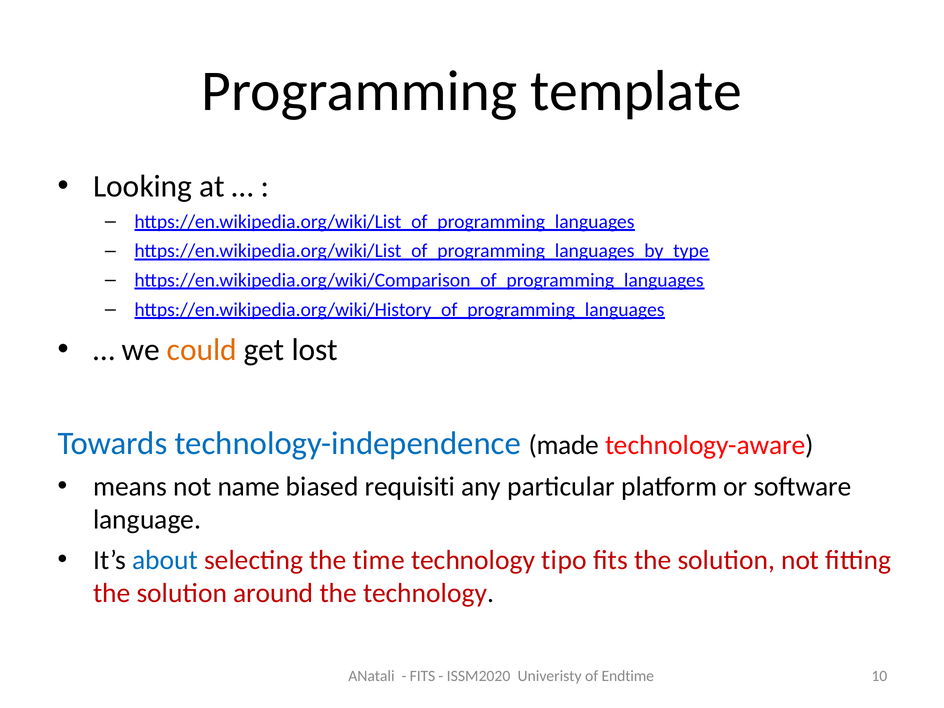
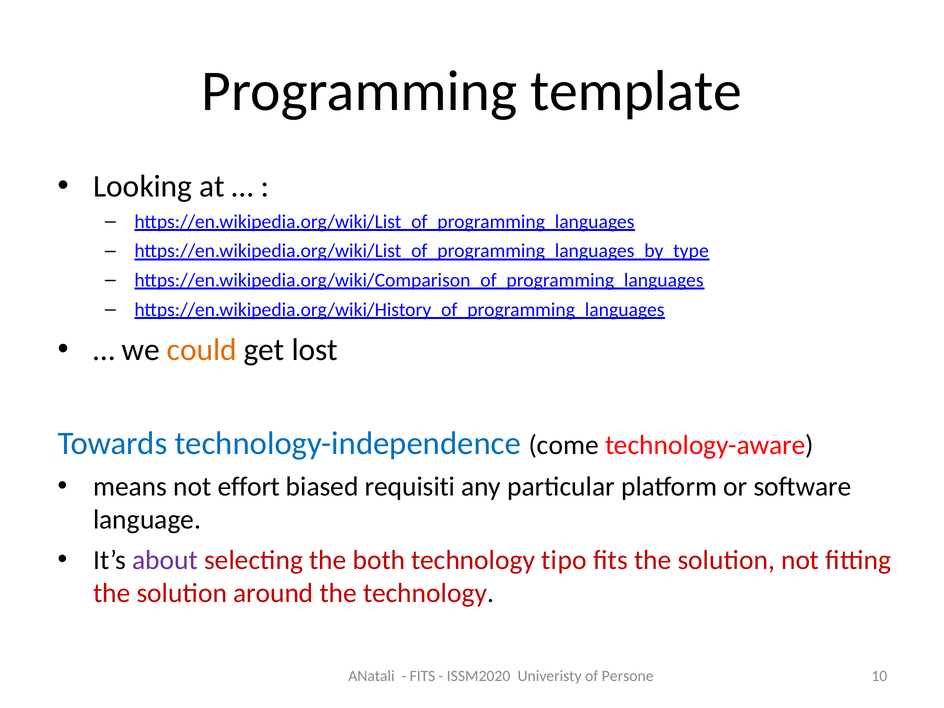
made: made -> come
name: name -> effort
about colour: blue -> purple
time: time -> both
Endtime: Endtime -> Persone
